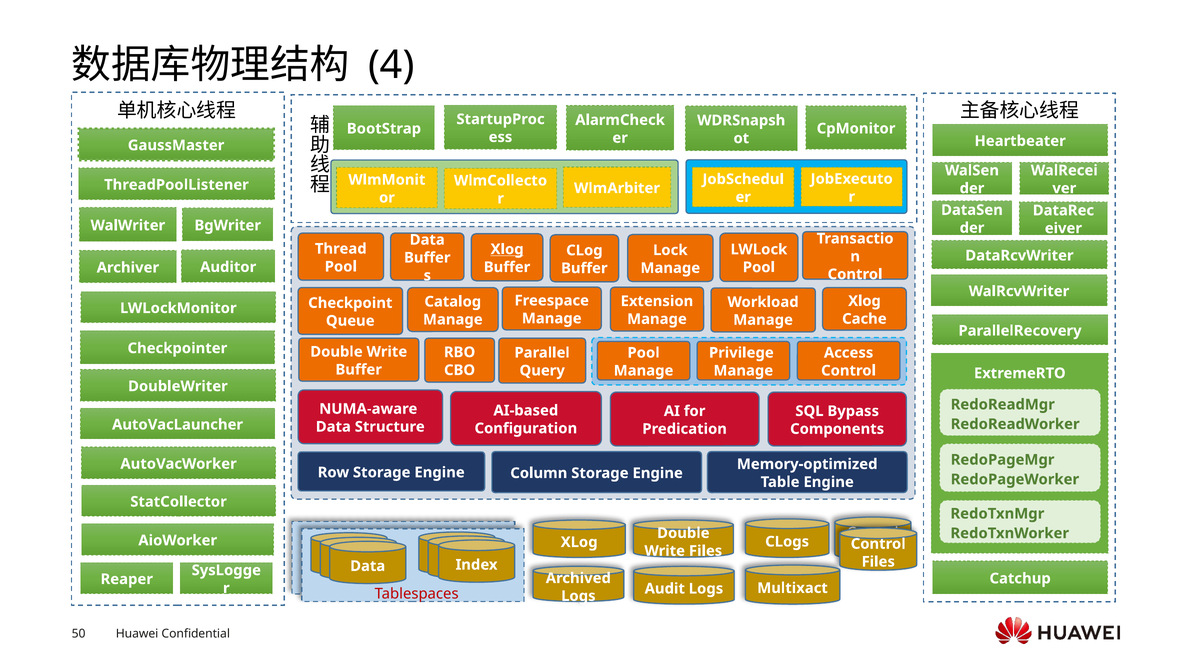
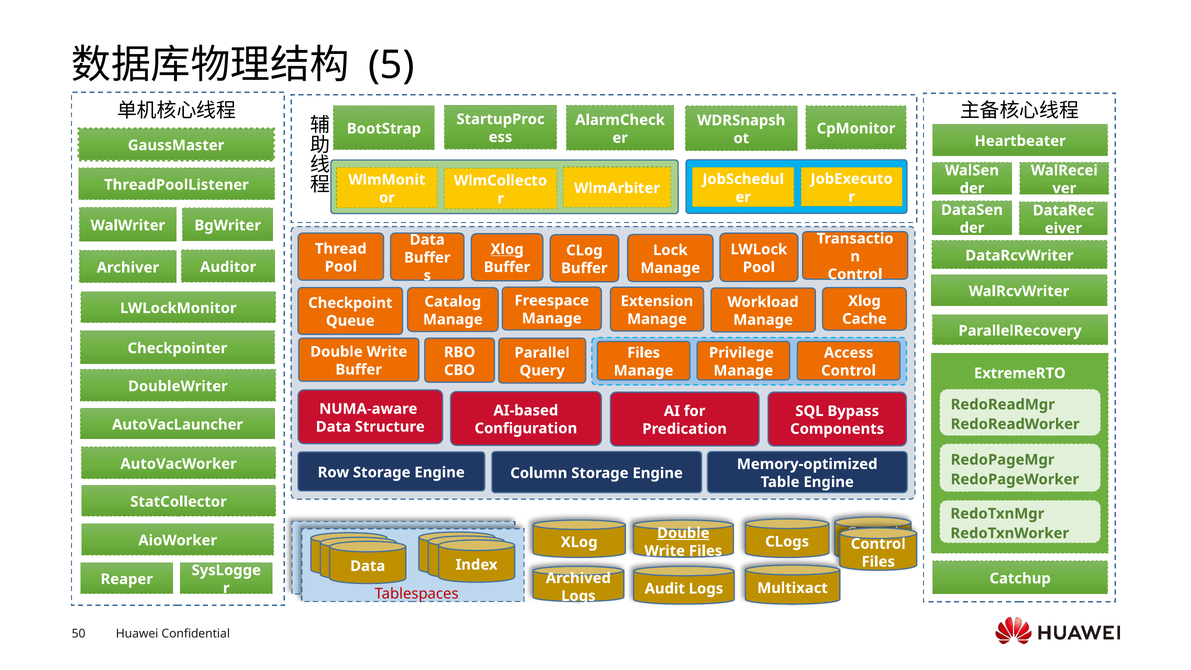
4: 4 -> 5
Pool at (644, 353): Pool -> Files
Double at (683, 533) underline: none -> present
